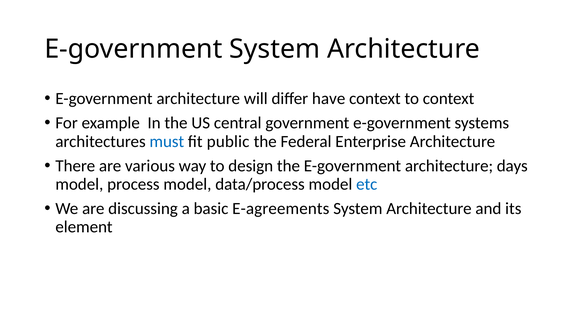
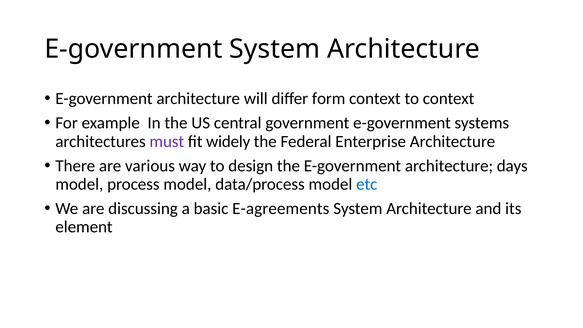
have: have -> form
must colour: blue -> purple
public: public -> widely
